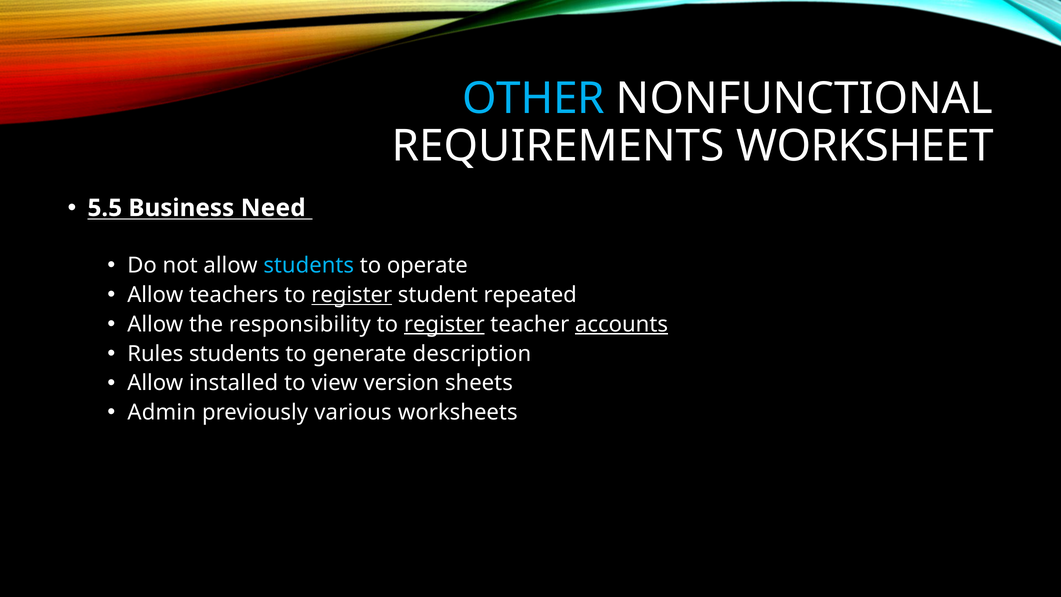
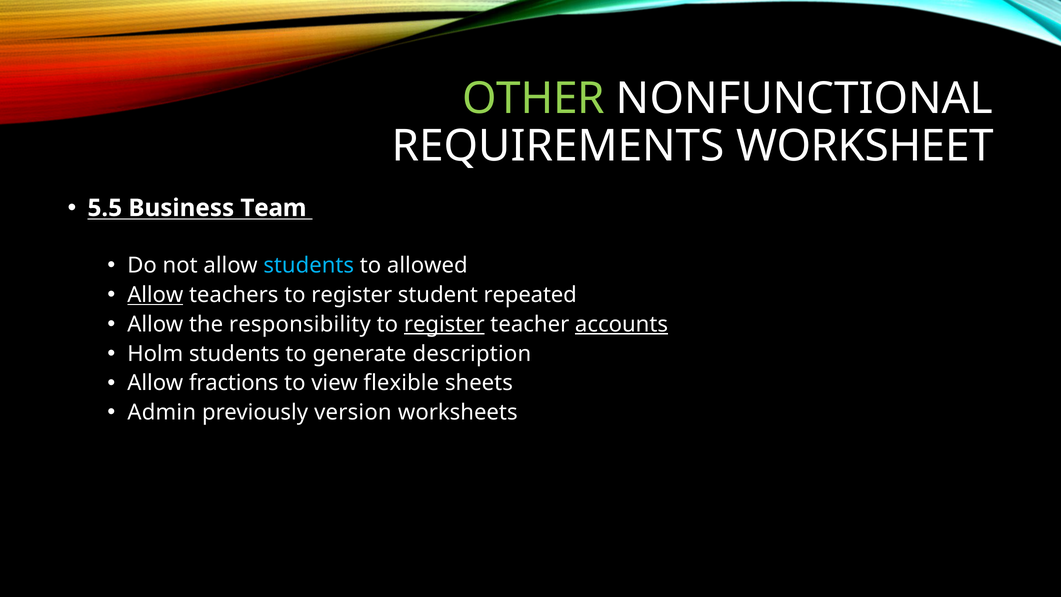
OTHER colour: light blue -> light green
Need: Need -> Team
operate: operate -> allowed
Allow at (155, 295) underline: none -> present
register at (352, 295) underline: present -> none
Rules: Rules -> Holm
installed: installed -> fractions
version: version -> flexible
various: various -> version
